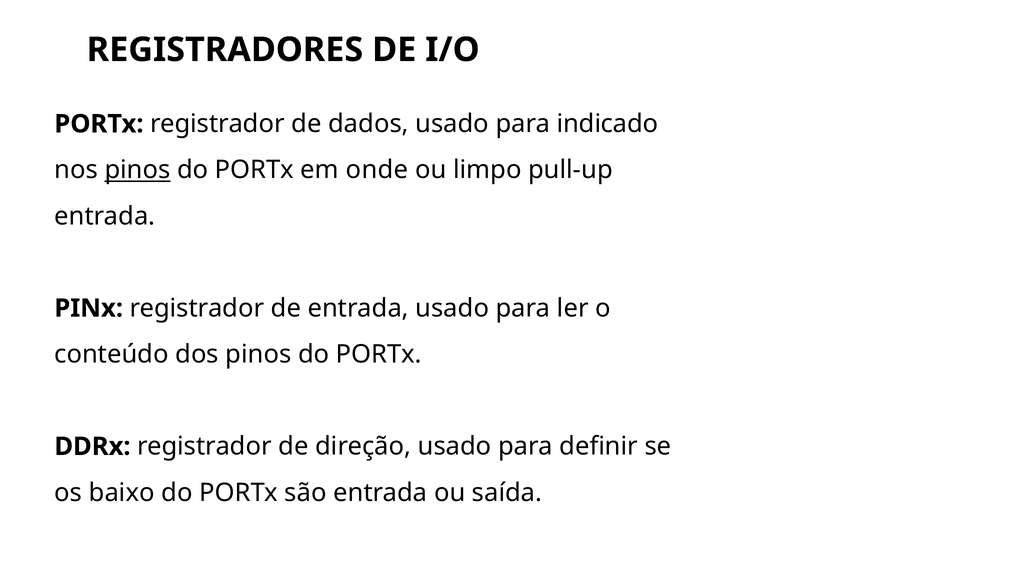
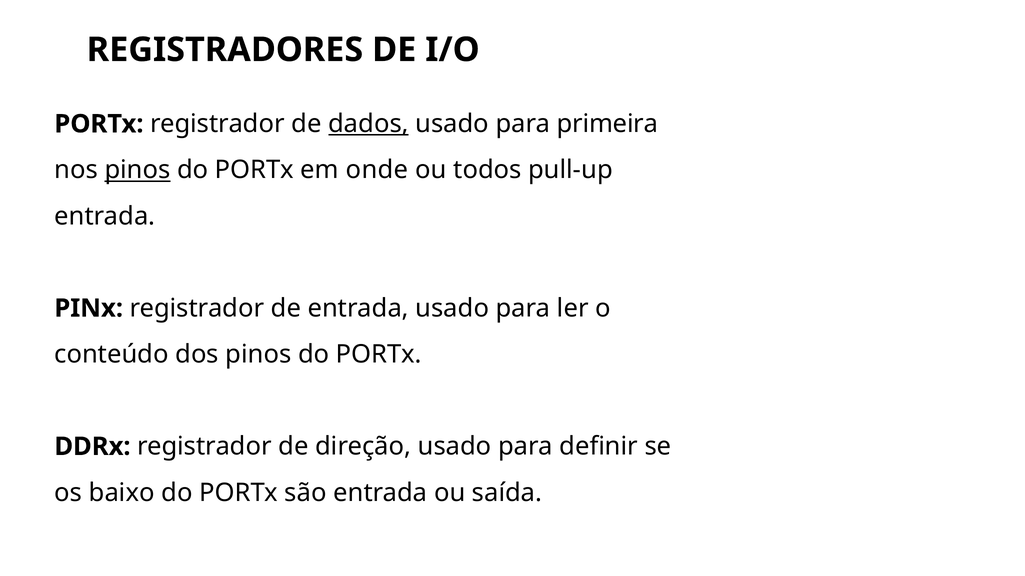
dados underline: none -> present
indicado: indicado -> primeira
limpo: limpo -> todos
